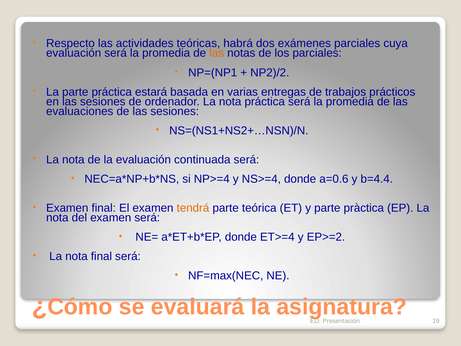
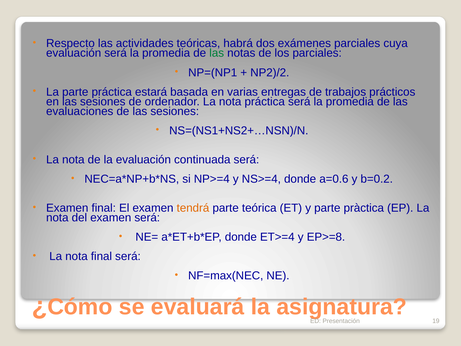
las at (217, 53) colour: orange -> green
b=4.4: b=4.4 -> b=0.2
EP>=2: EP>=2 -> EP>=8
